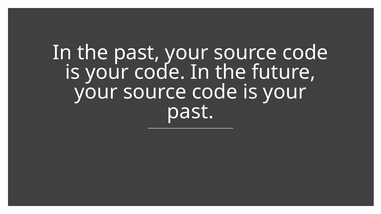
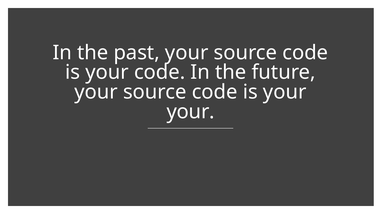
past at (190, 112): past -> your
